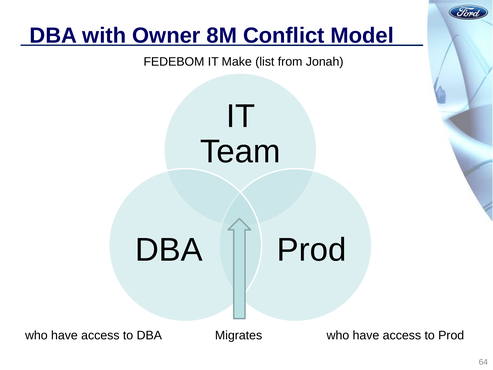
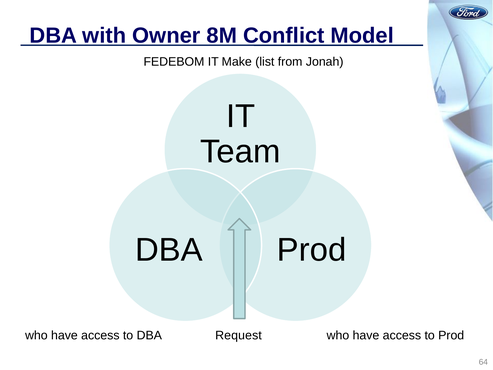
Migrates: Migrates -> Request
